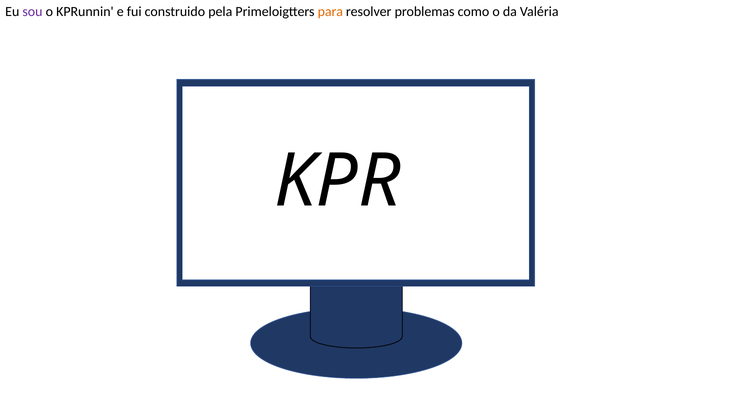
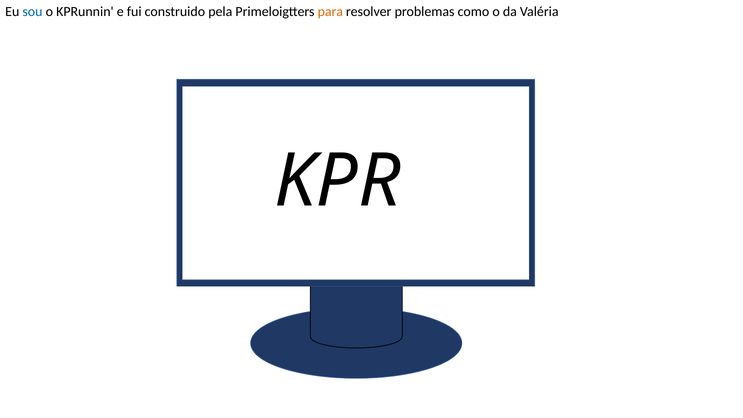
sou colour: purple -> blue
